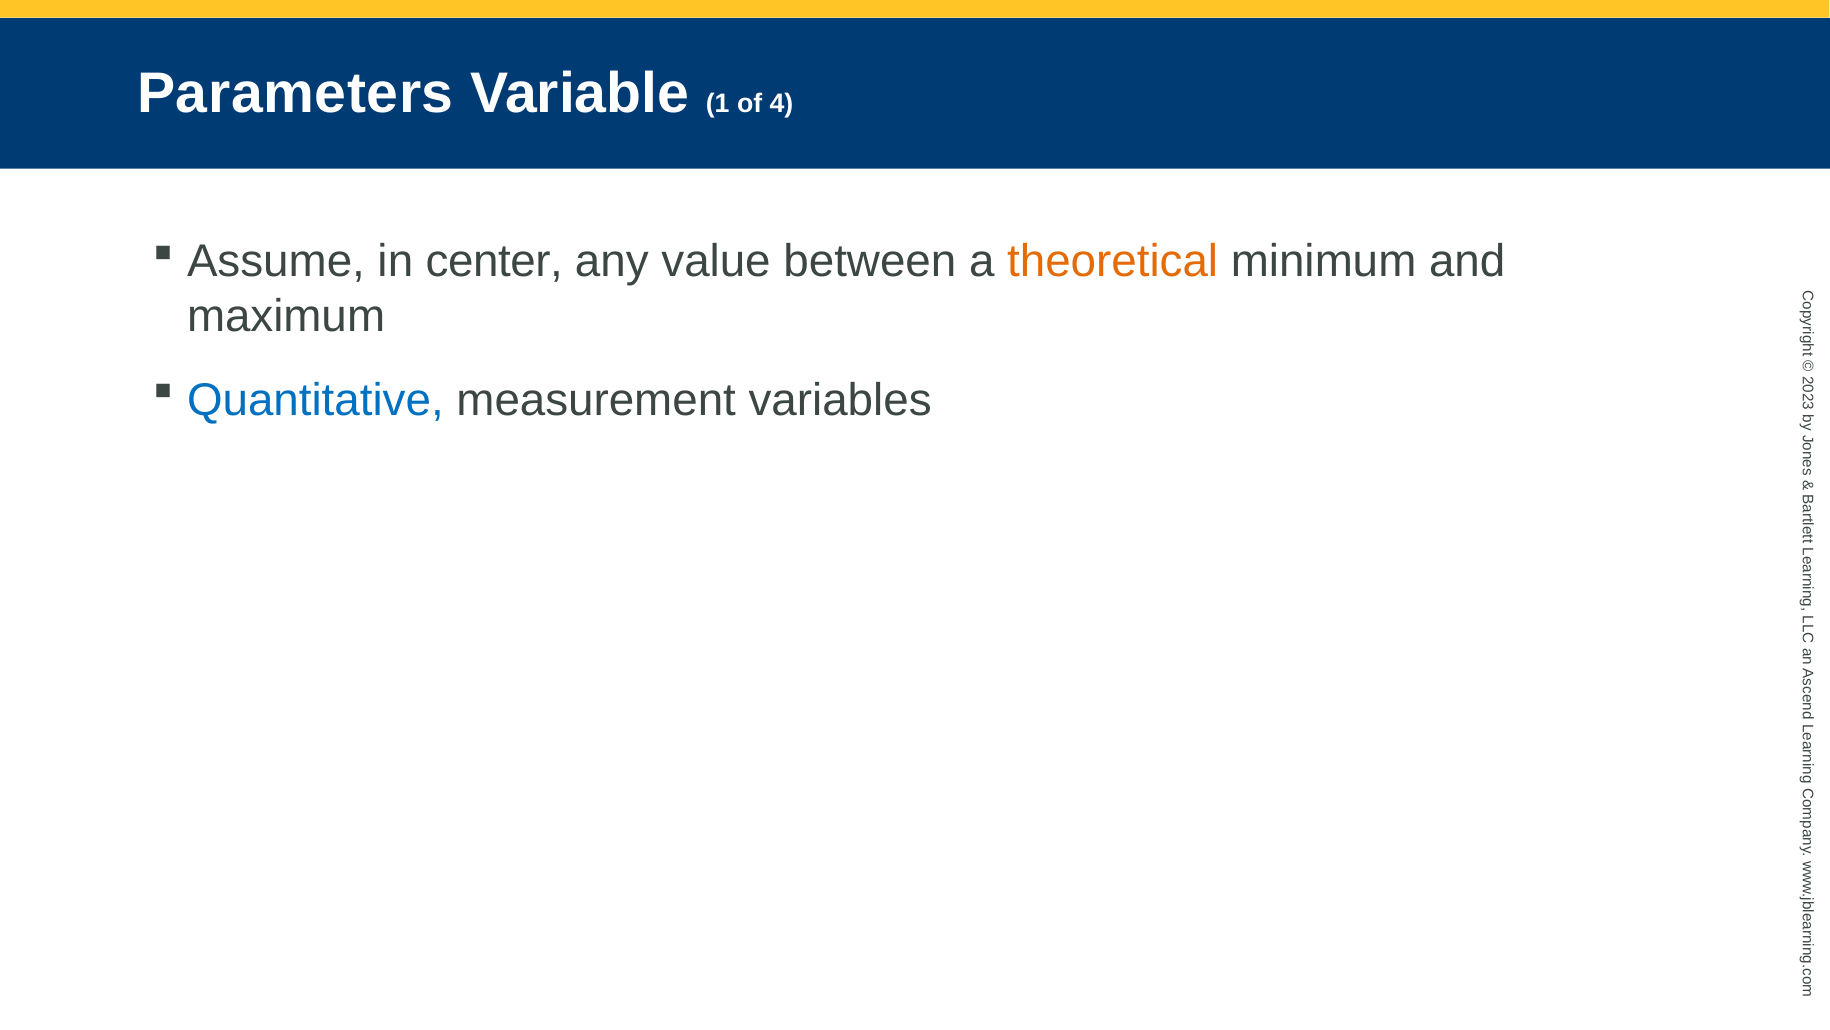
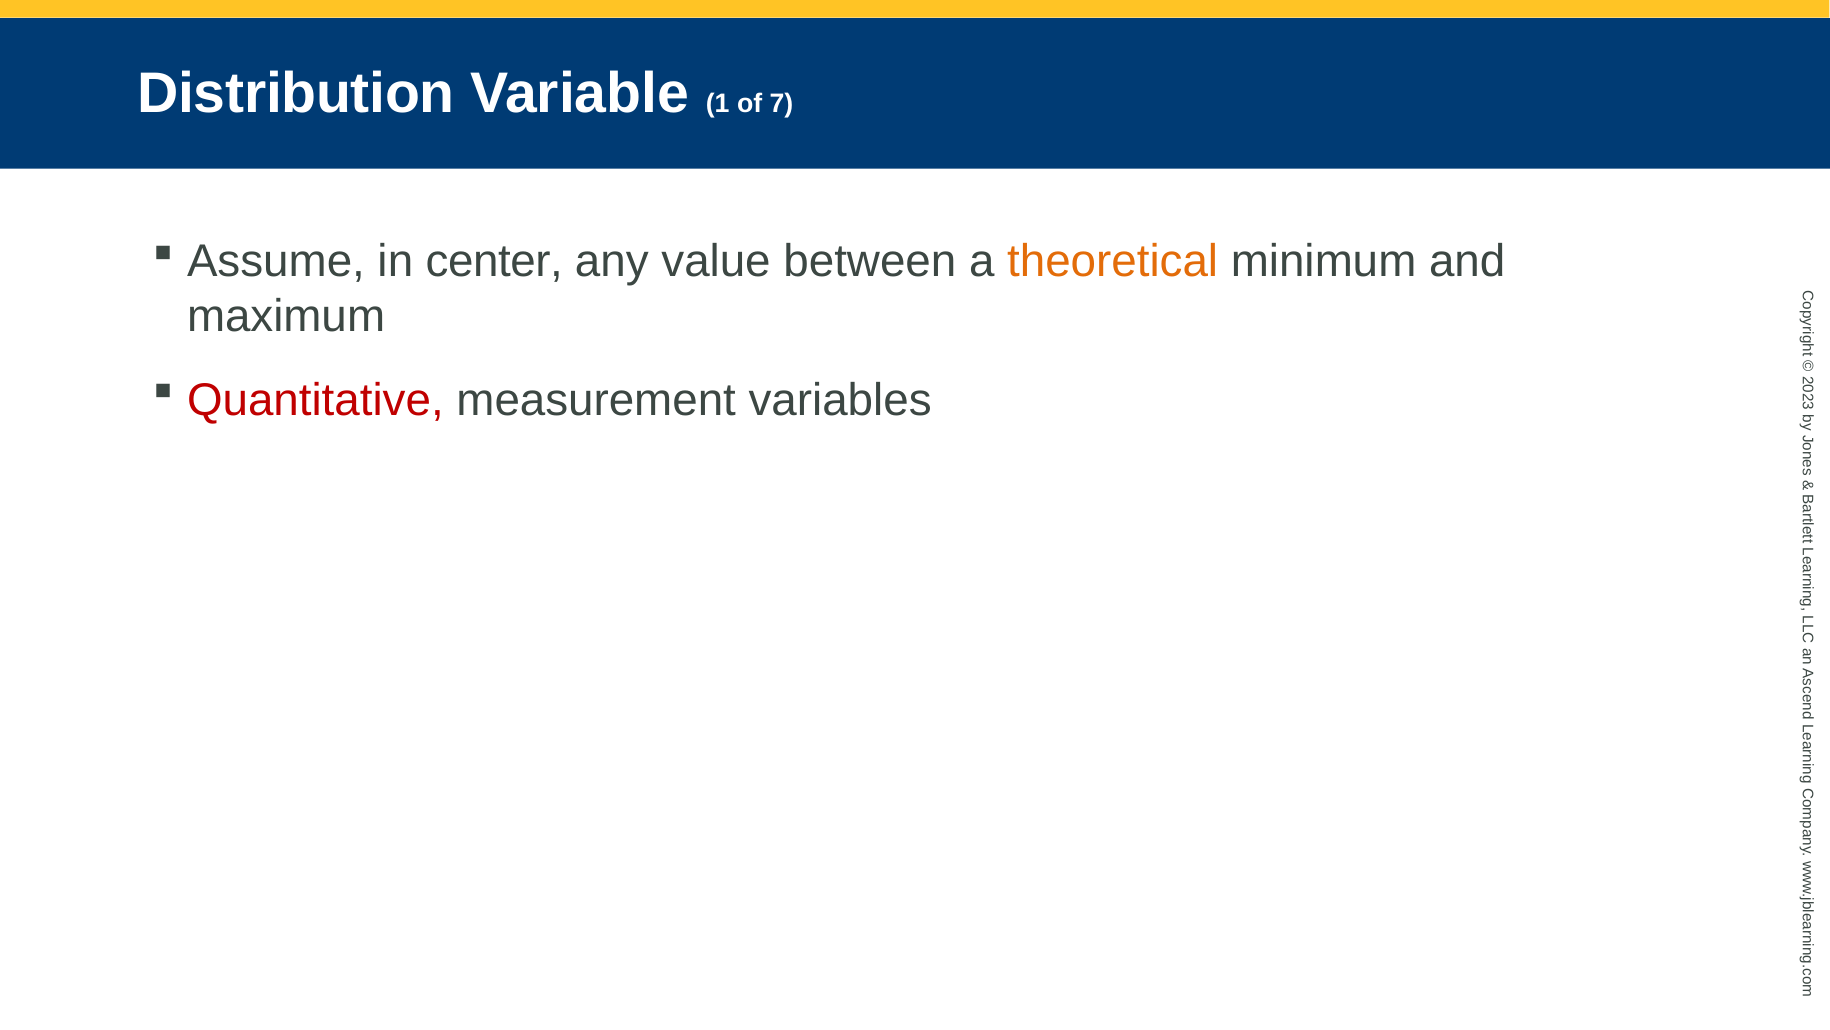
Parameters: Parameters -> Distribution
4: 4 -> 7
Quantitative colour: blue -> red
